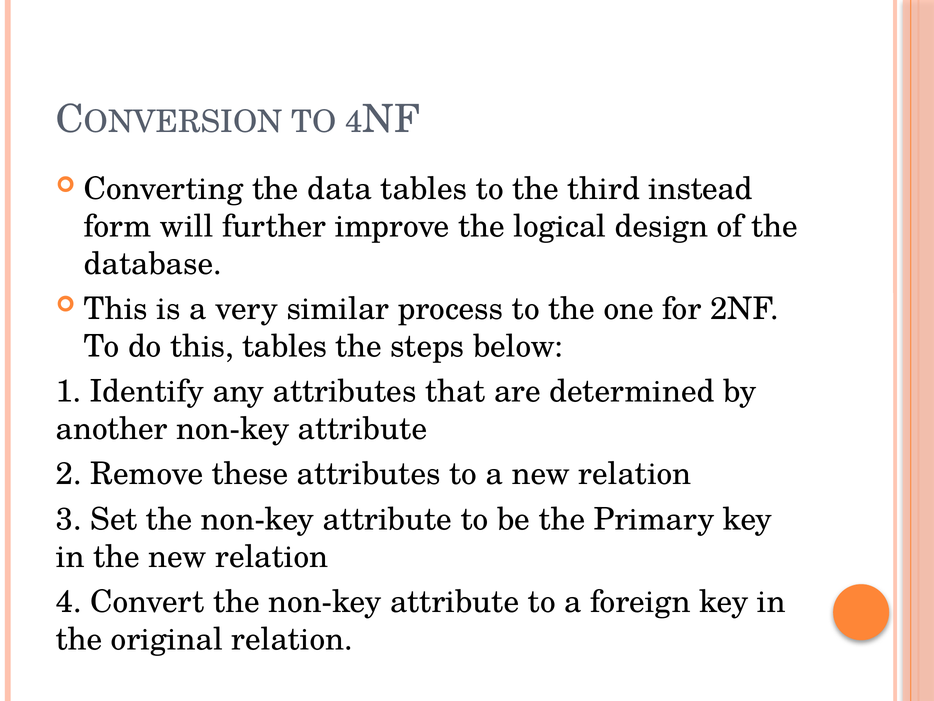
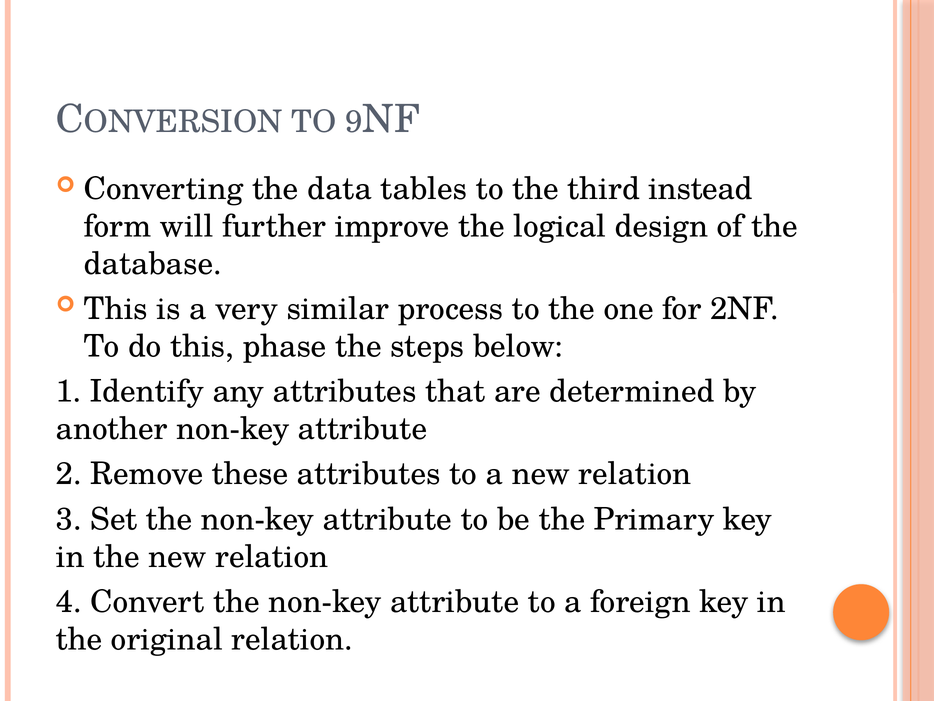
TO 4: 4 -> 9
this tables: tables -> phase
